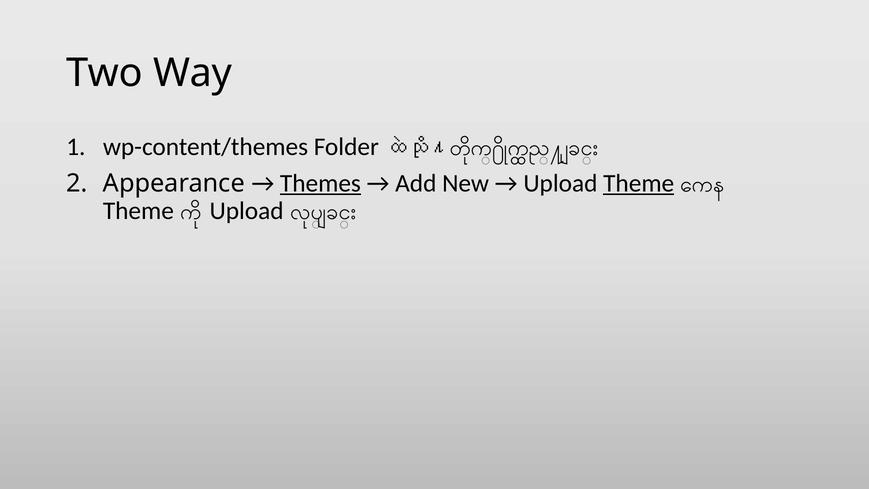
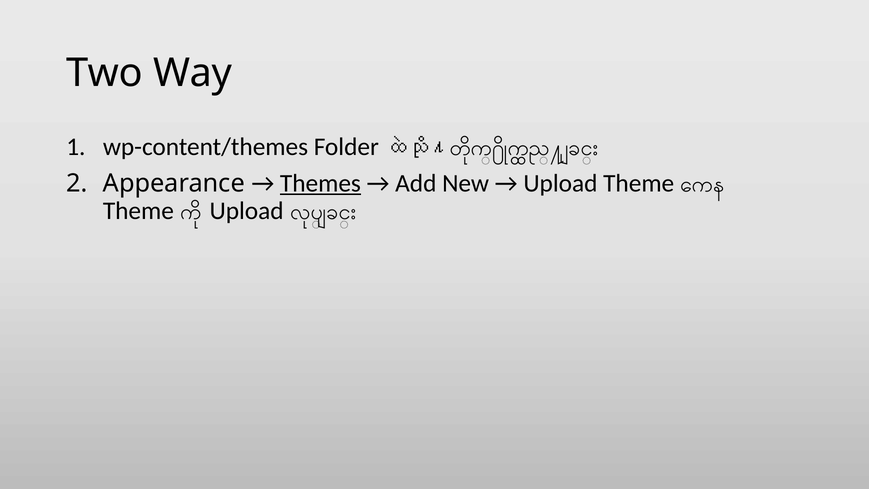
Theme at (639, 183) underline: present -> none
